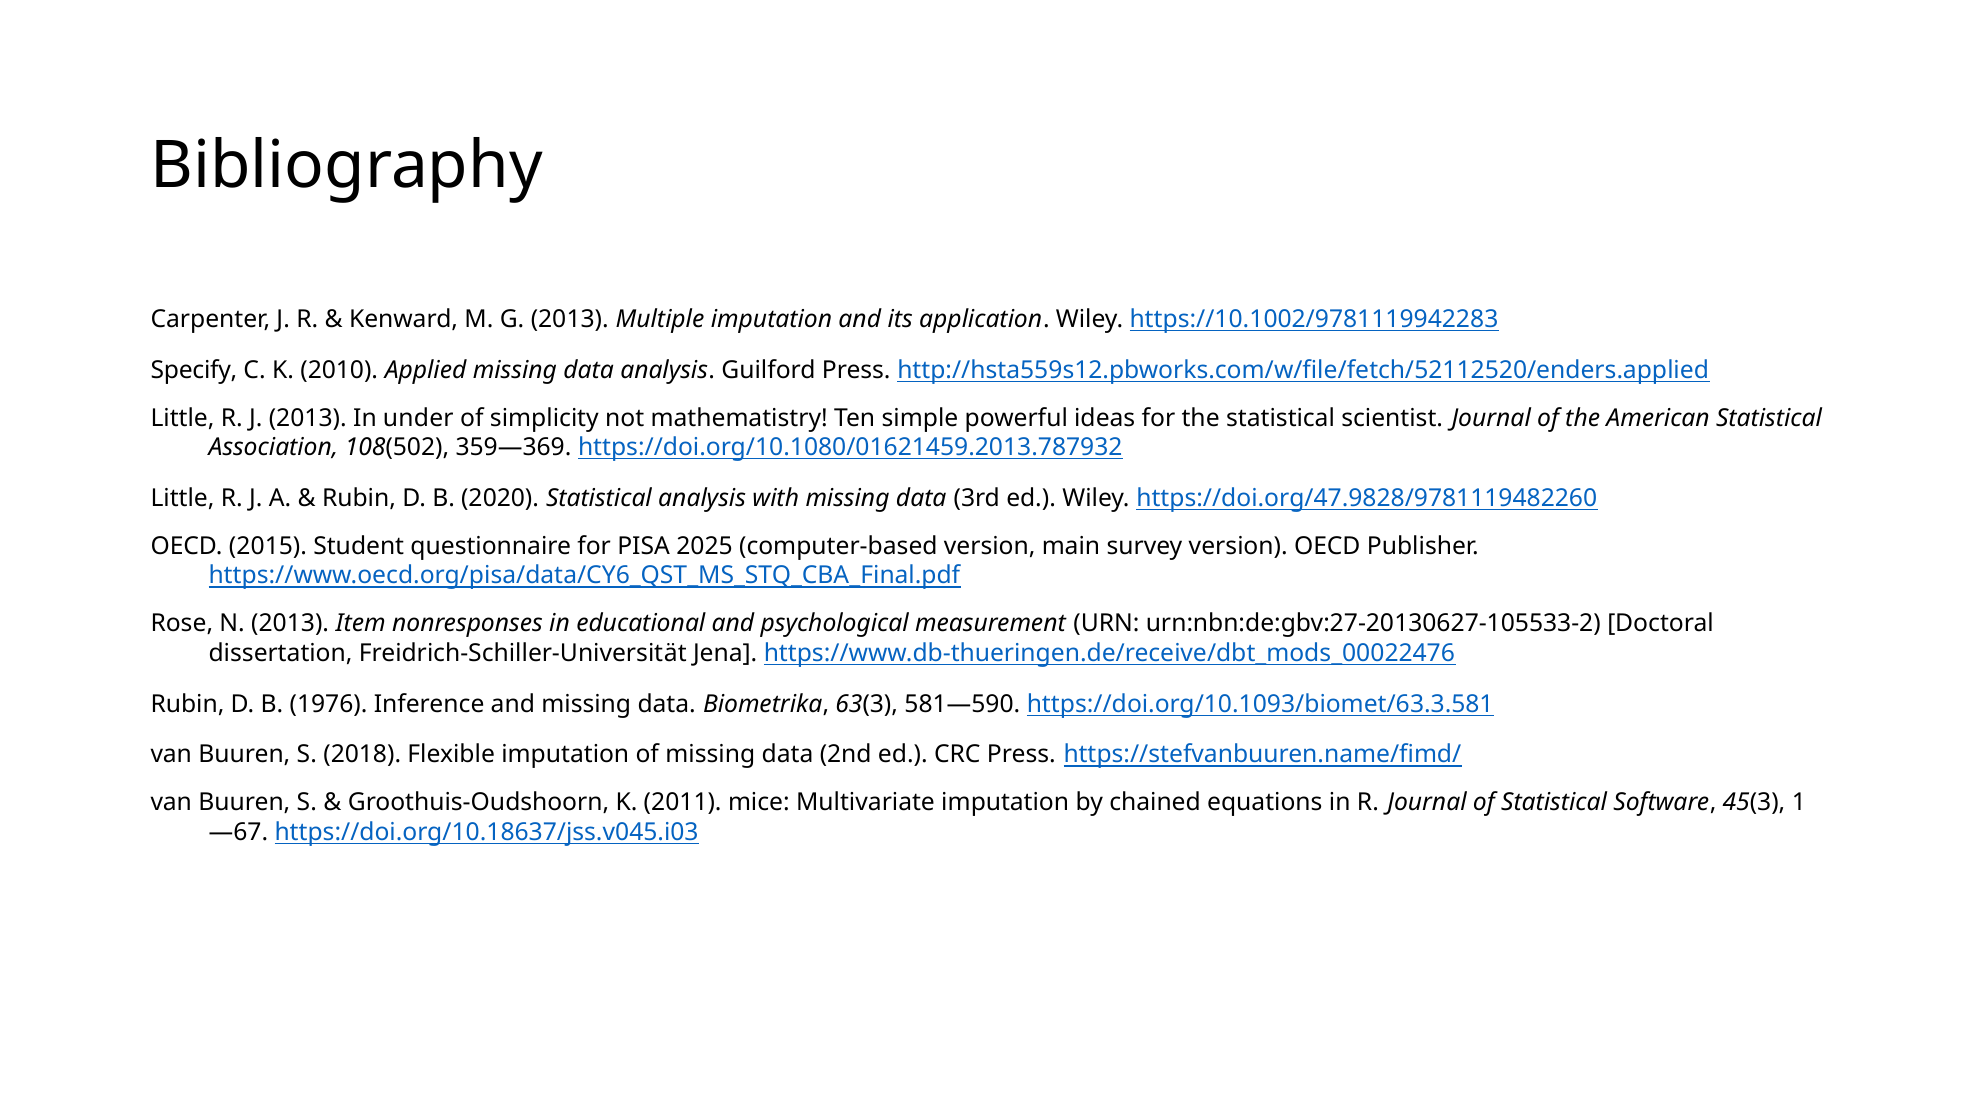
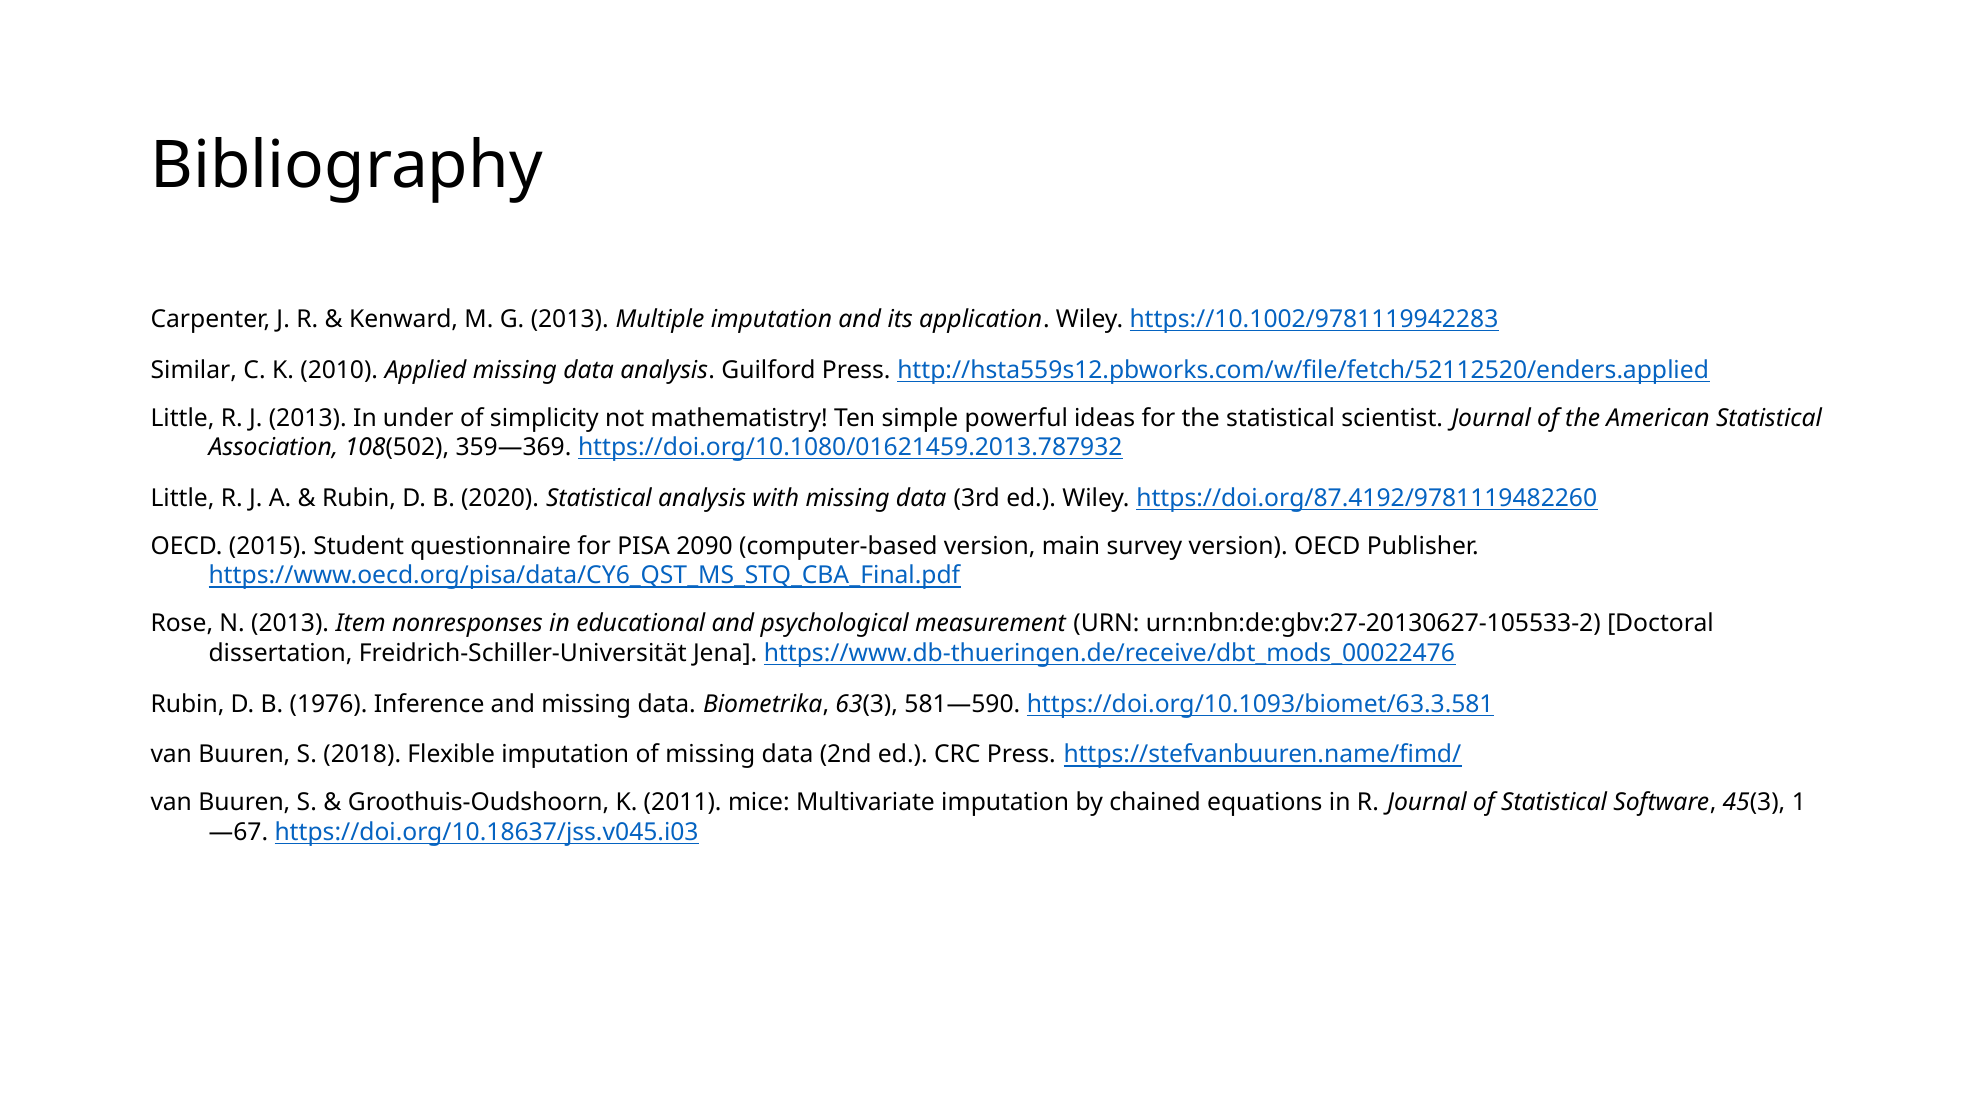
Specify: Specify -> Similar
https://doi.org/47.9828/9781119482260: https://doi.org/47.9828/9781119482260 -> https://doi.org/87.4192/9781119482260
2025: 2025 -> 2090
